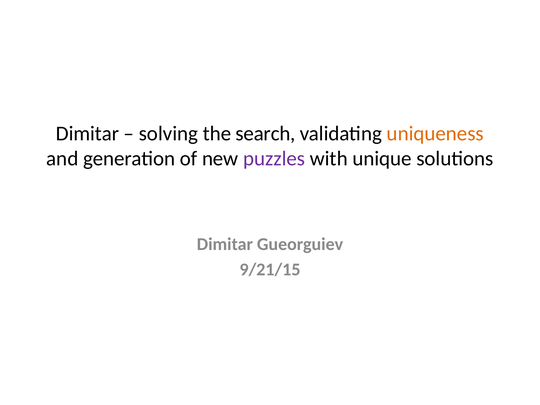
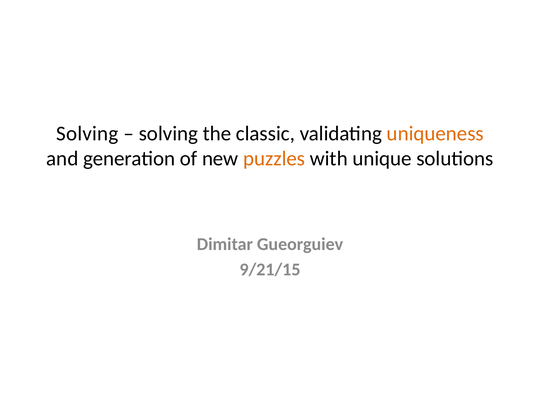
Dimitar at (87, 133): Dimitar -> Solving
search: search -> classic
puzzles colour: purple -> orange
